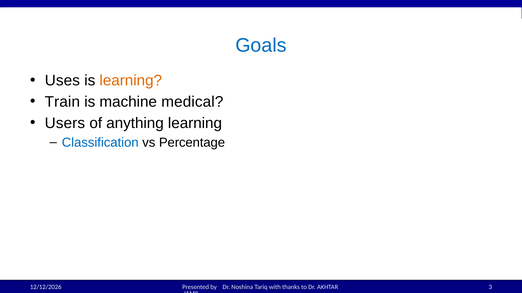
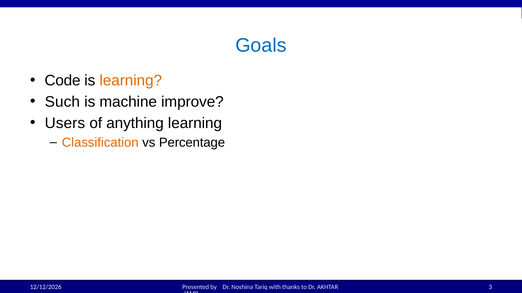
Uses: Uses -> Code
Train: Train -> Such
medical: medical -> improve
Classification colour: blue -> orange
